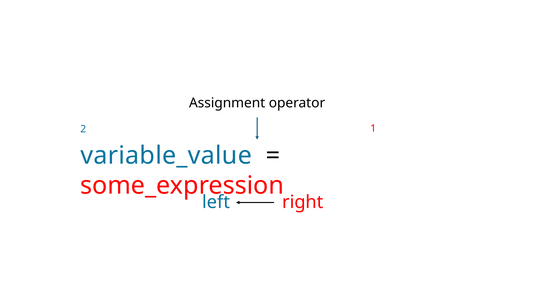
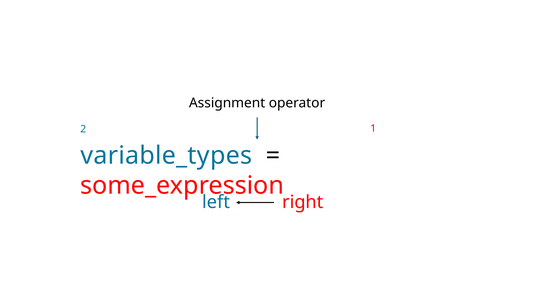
variable_value: variable_value -> variable_types
